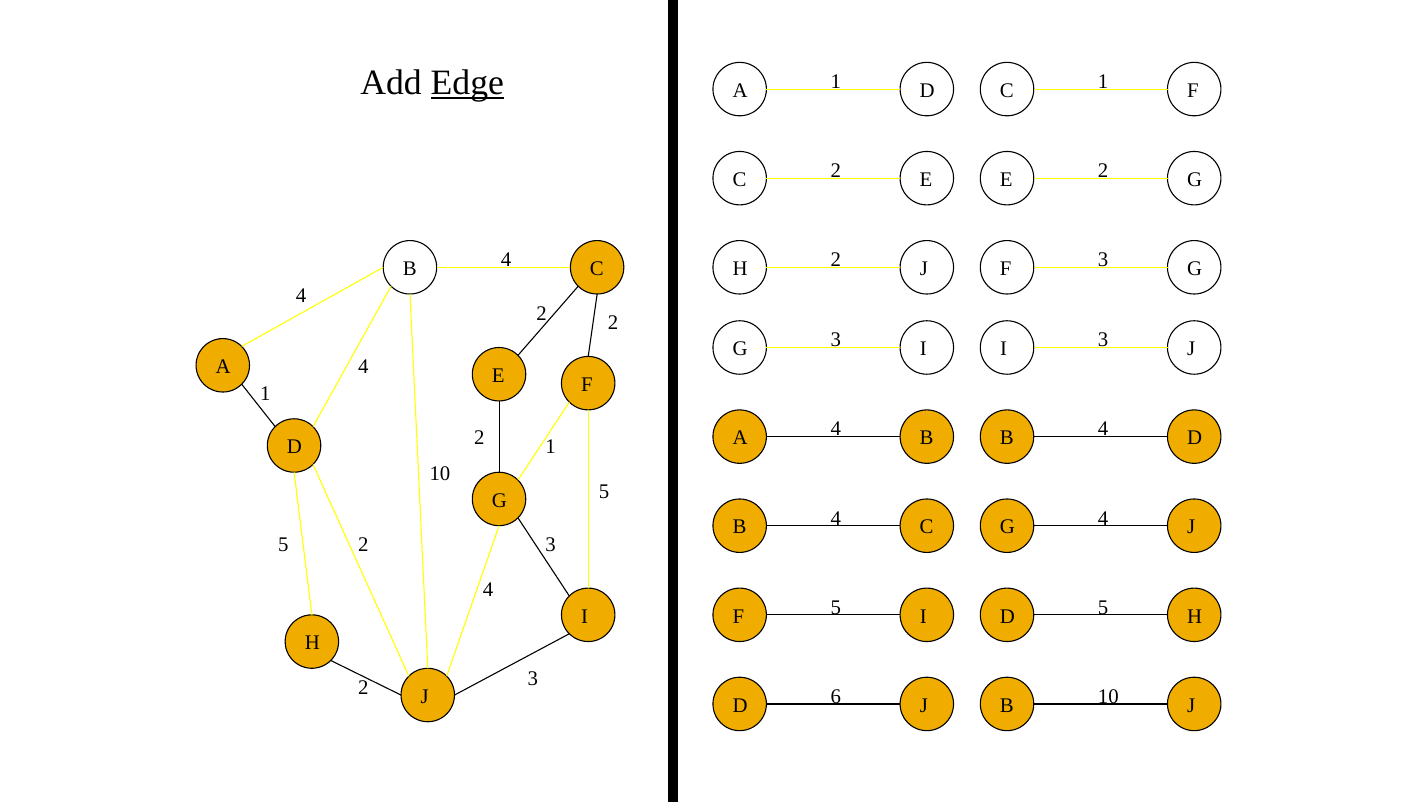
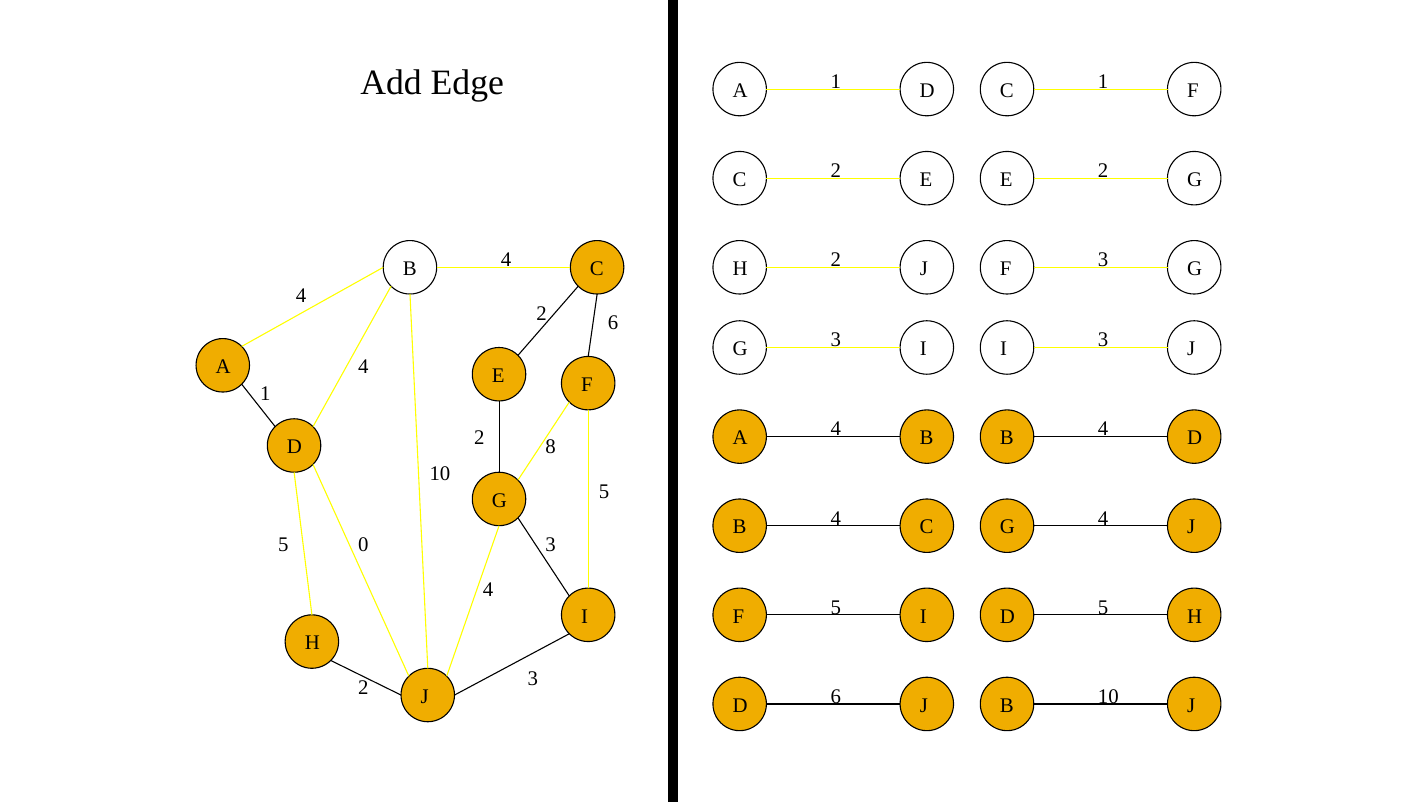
Edge underline: present -> none
2 2: 2 -> 6
1 at (551, 447): 1 -> 8
2 at (363, 545): 2 -> 0
